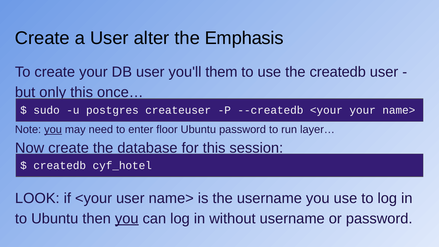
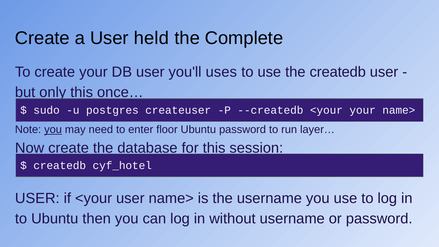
alter: alter -> held
Emphasis: Emphasis -> Complete
them: them -> uses
LOOK at (37, 198): LOOK -> USER
you at (127, 219) underline: present -> none
